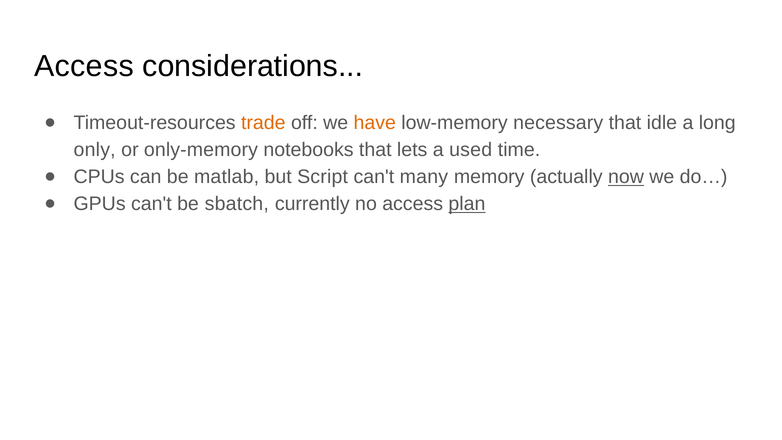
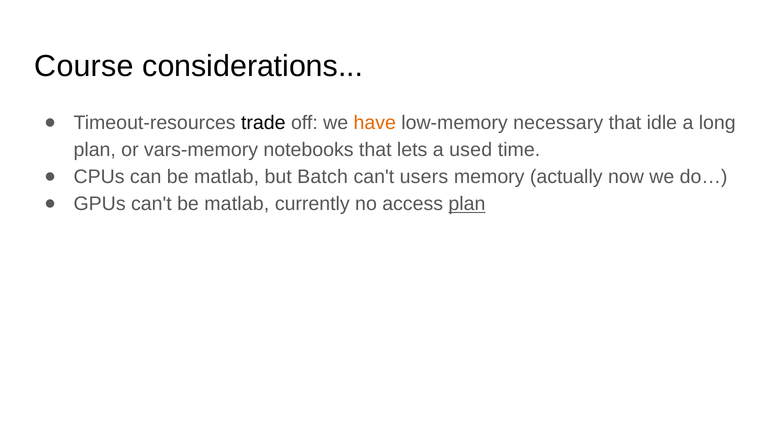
Access at (84, 66): Access -> Course
trade colour: orange -> black
only at (95, 150): only -> plan
only-memory: only-memory -> vars-memory
Script: Script -> Batch
many: many -> users
now underline: present -> none
can't be sbatch: sbatch -> matlab
